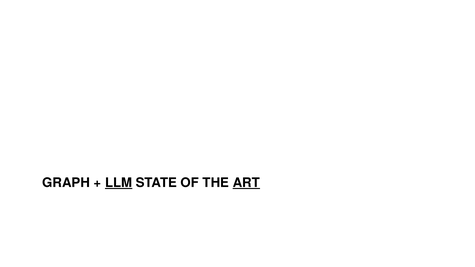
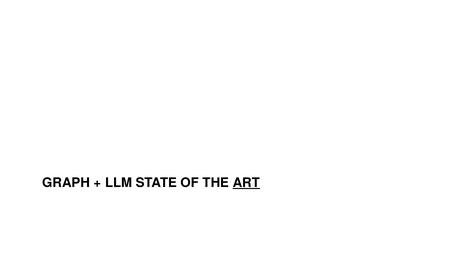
LLM underline: present -> none
